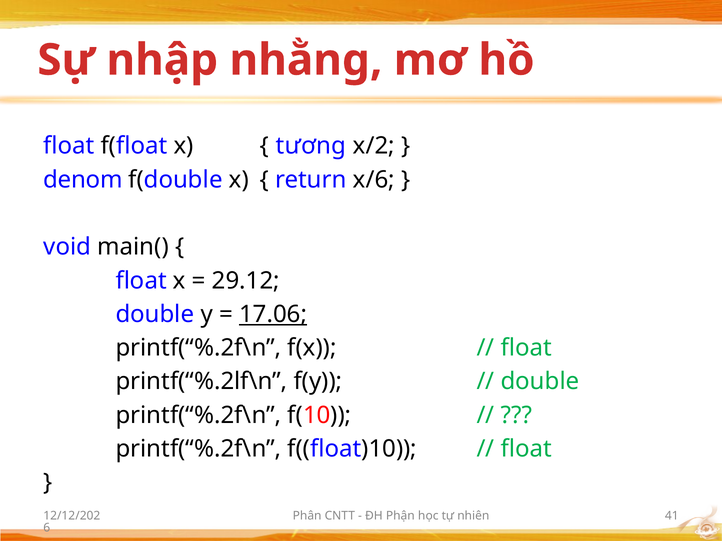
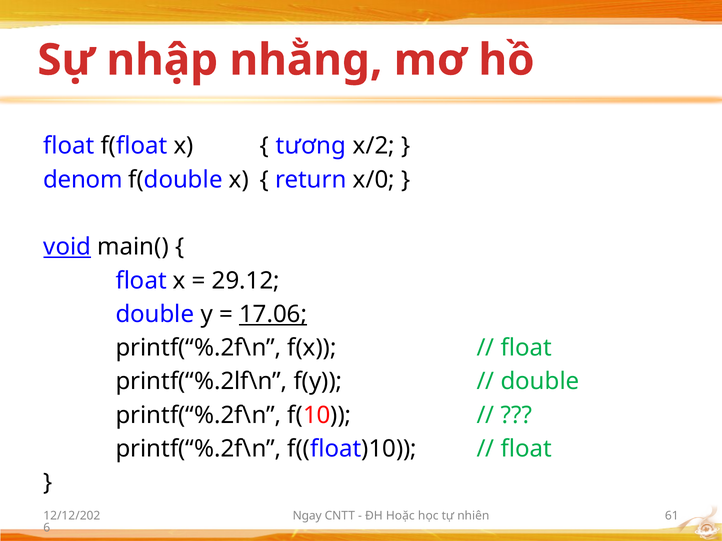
x/6: x/6 -> x/0
void underline: none -> present
Phân: Phân -> Ngay
Phận: Phận -> Hoặc
41: 41 -> 61
